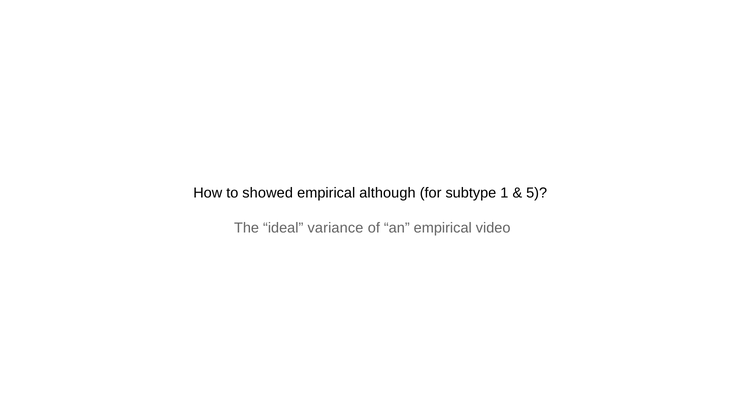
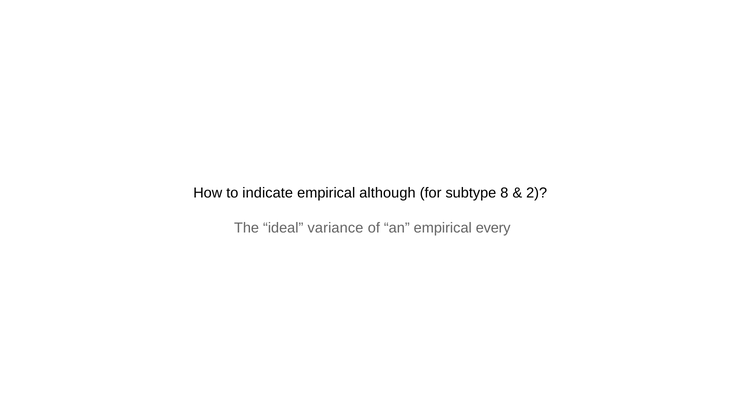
showed: showed -> indicate
1: 1 -> 8
5: 5 -> 2
video: video -> every
